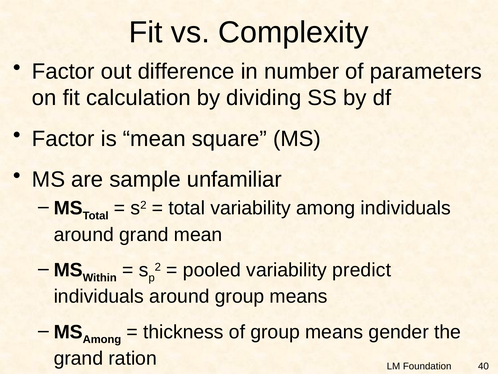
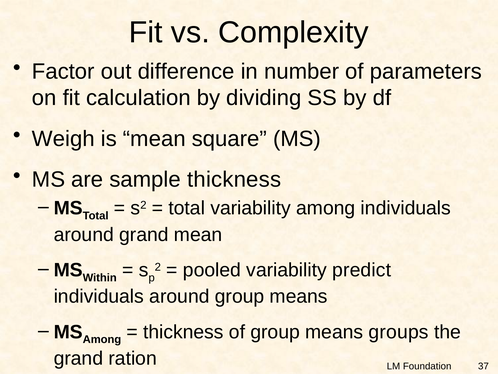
Factor at (63, 139): Factor -> Weigh
sample unfamiliar: unfamiliar -> thickness
gender: gender -> groups
40: 40 -> 37
